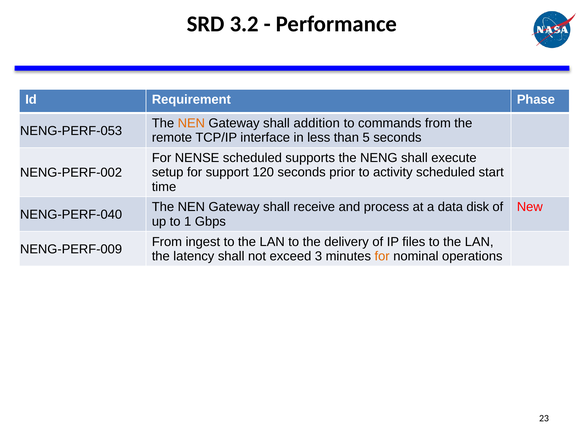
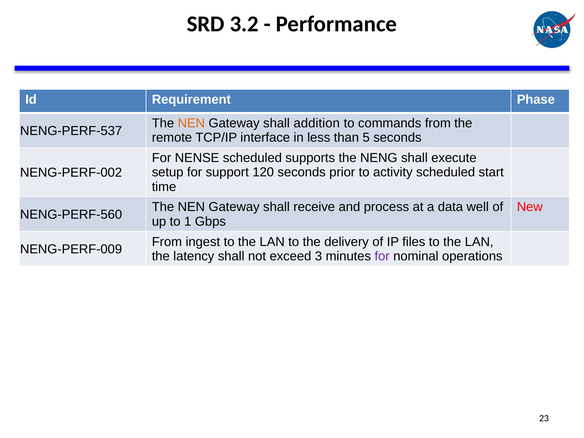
NENG-PERF-053: NENG-PERF-053 -> NENG-PERF-537
disk: disk -> well
NENG-PERF-040: NENG-PERF-040 -> NENG-PERF-560
for at (382, 256) colour: orange -> purple
